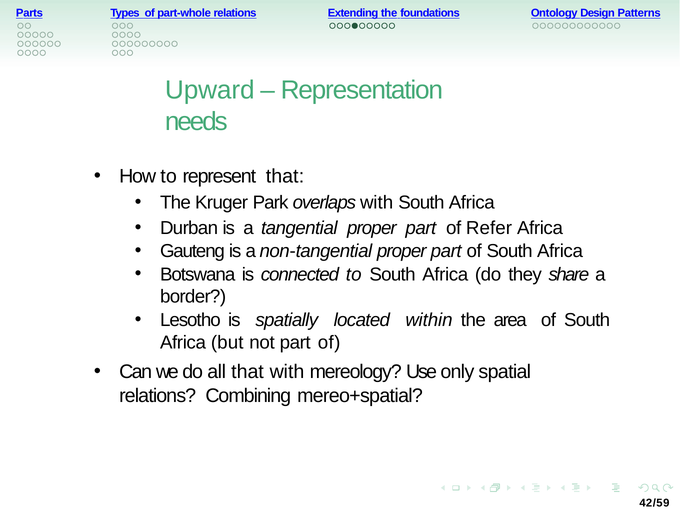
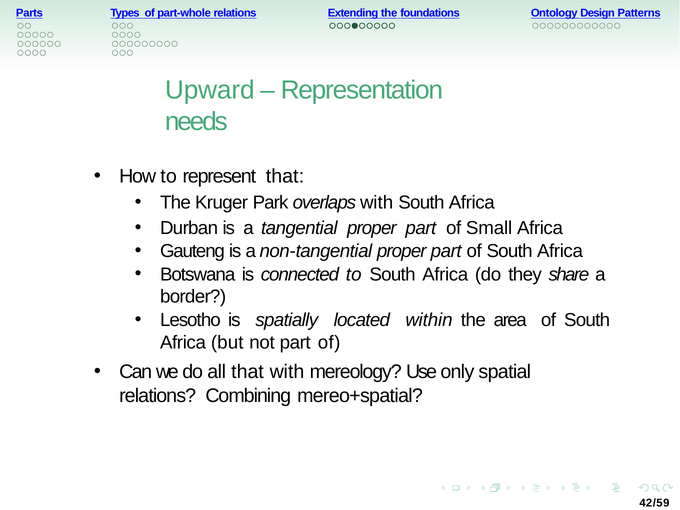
Refer: Refer -> Small
